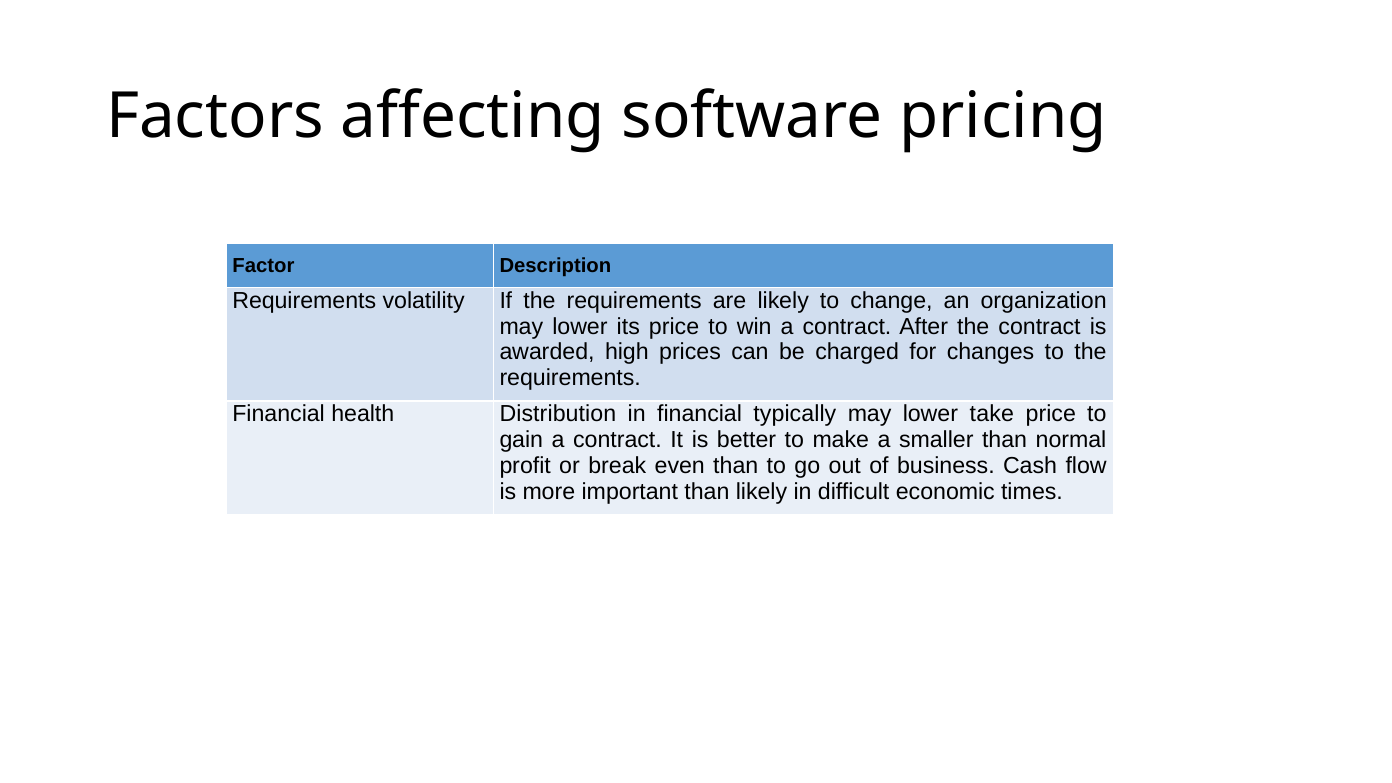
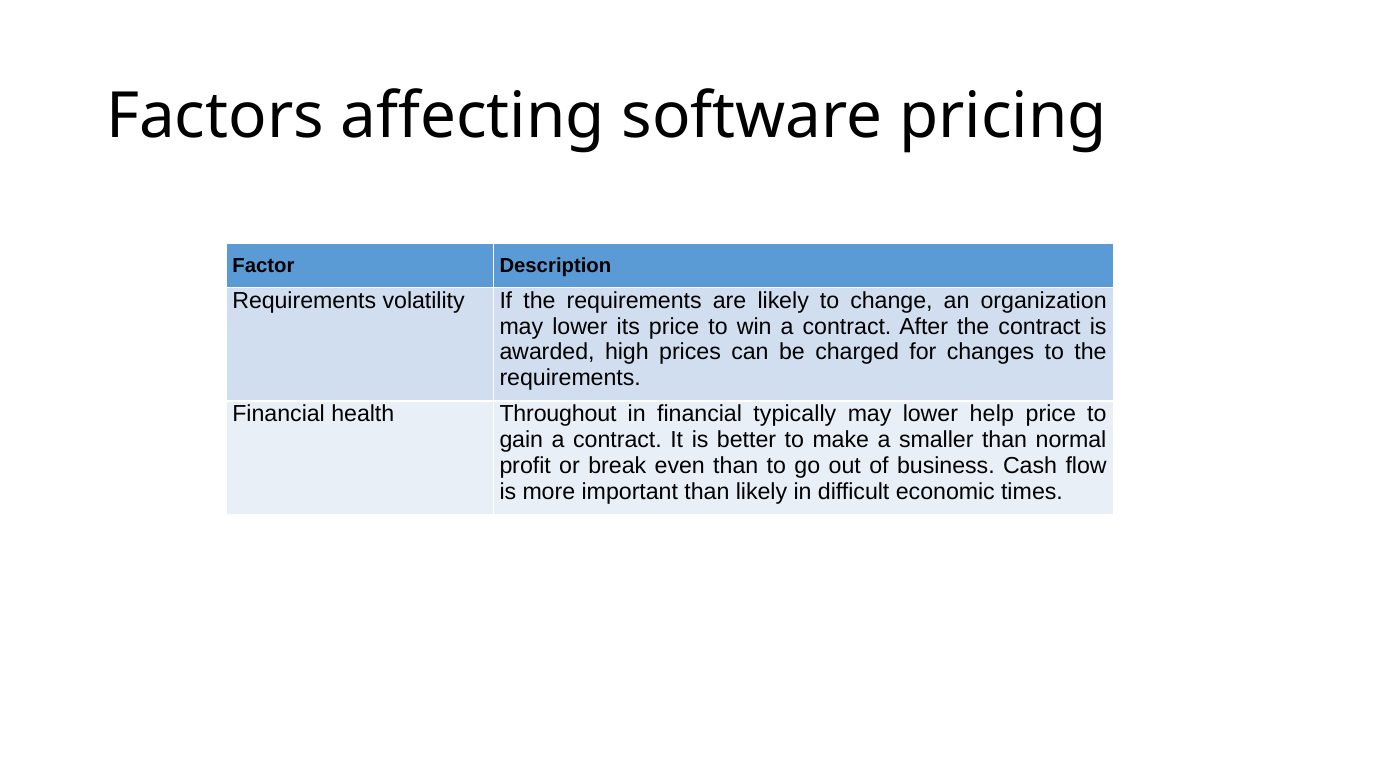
Distribution: Distribution -> Throughout
take: take -> help
